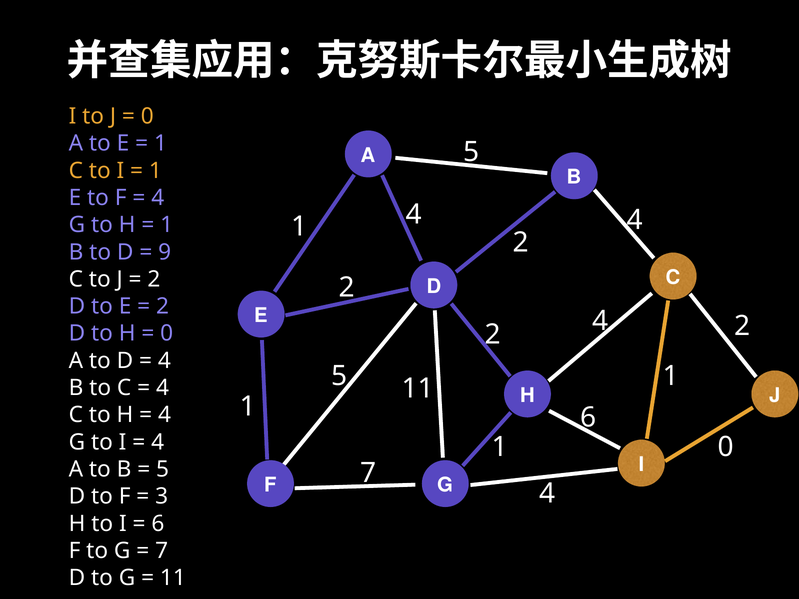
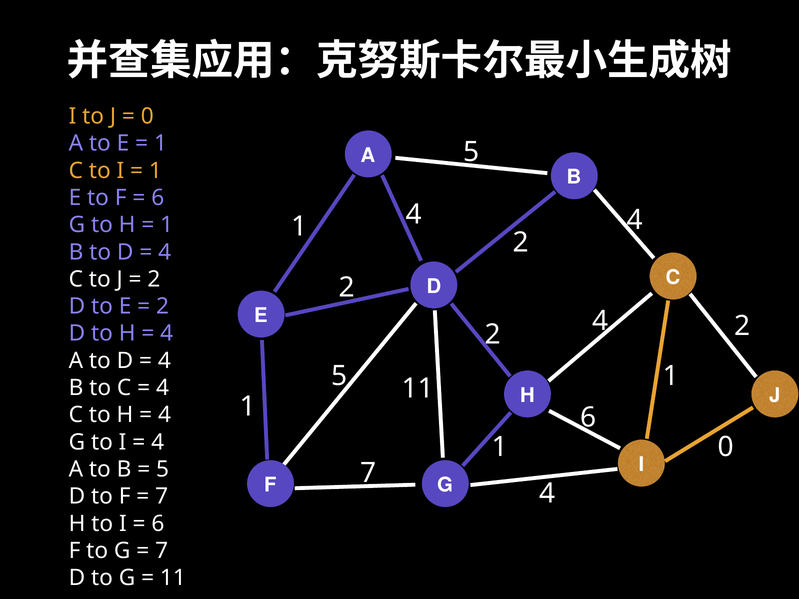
4 at (158, 198): 4 -> 6
9 at (165, 252): 9 -> 4
0 at (167, 334): 0 -> 4
3 at (162, 497): 3 -> 7
